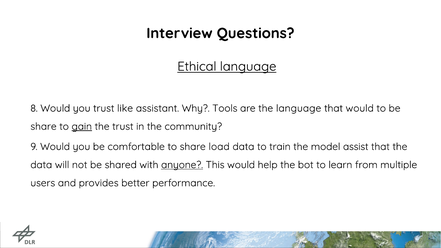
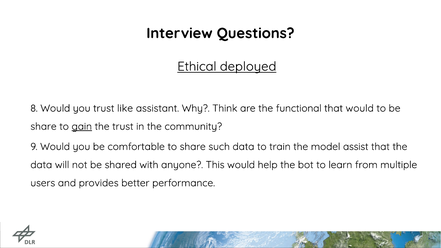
Ethical language: language -> deployed
Tools: Tools -> Think
the language: language -> functional
load: load -> such
anyone underline: present -> none
